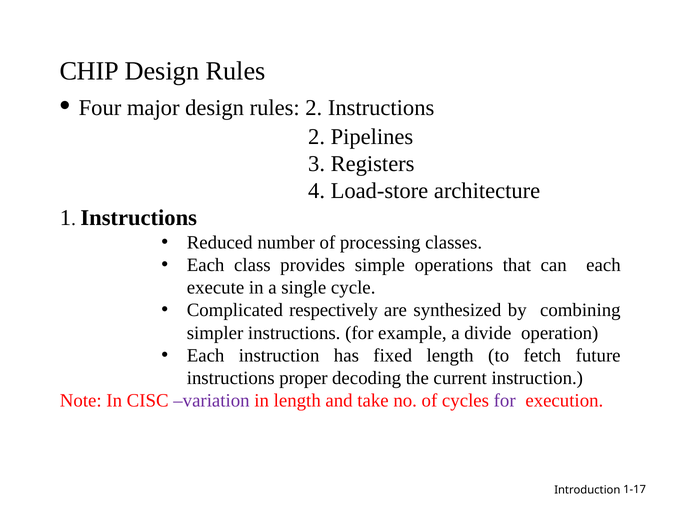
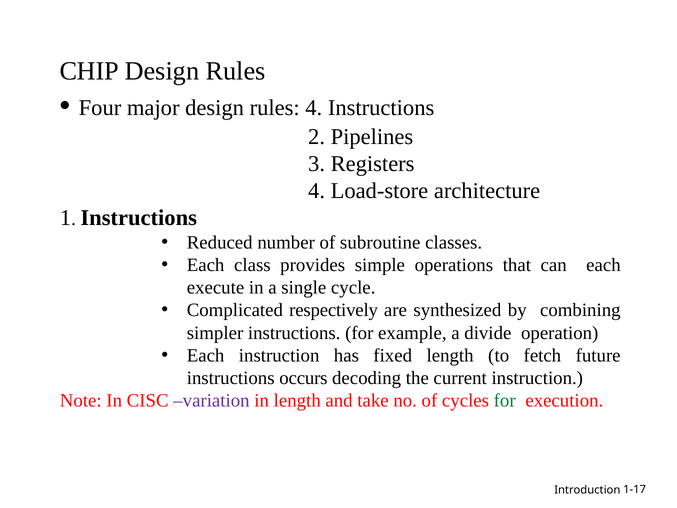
rules 2: 2 -> 4
processing: processing -> subroutine
proper: proper -> occurs
for at (505, 400) colour: purple -> green
